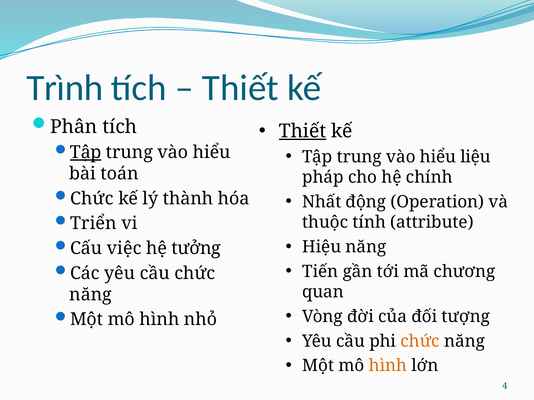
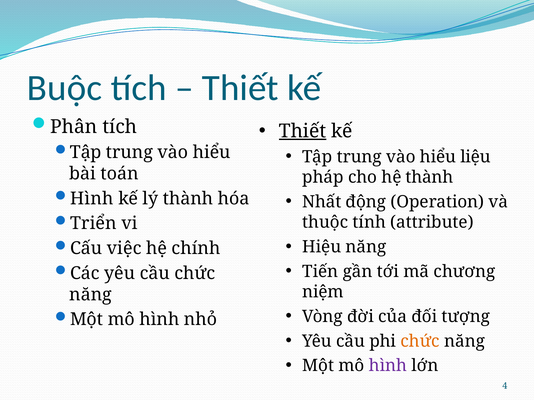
Trình: Trình -> Buộc
Tập at (86, 153) underline: present -> none
hệ chính: chính -> thành
Chức at (92, 199): Chức -> Hình
tưởng: tưởng -> chính
quan: quan -> niệm
hình at (388, 366) colour: orange -> purple
